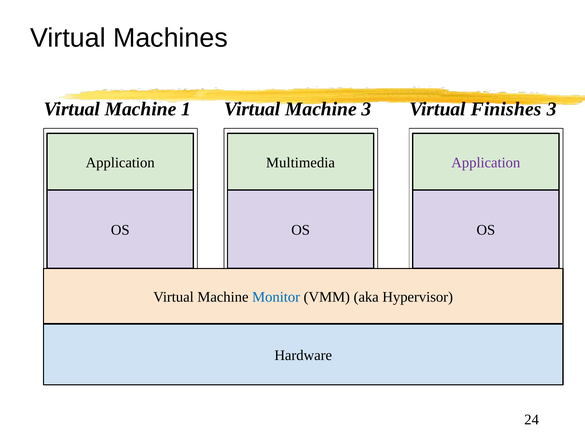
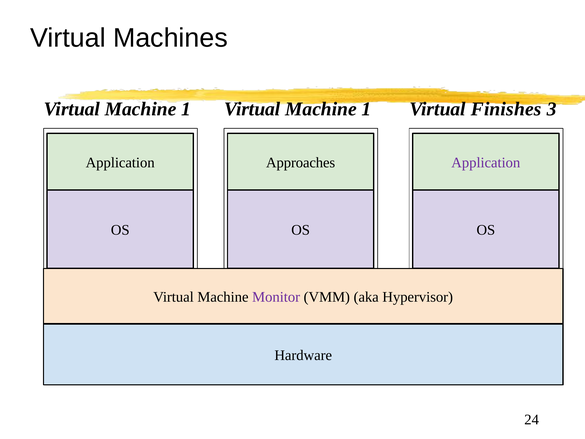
3 at (366, 109): 3 -> 1
Multimedia: Multimedia -> Approaches
Monitor colour: blue -> purple
